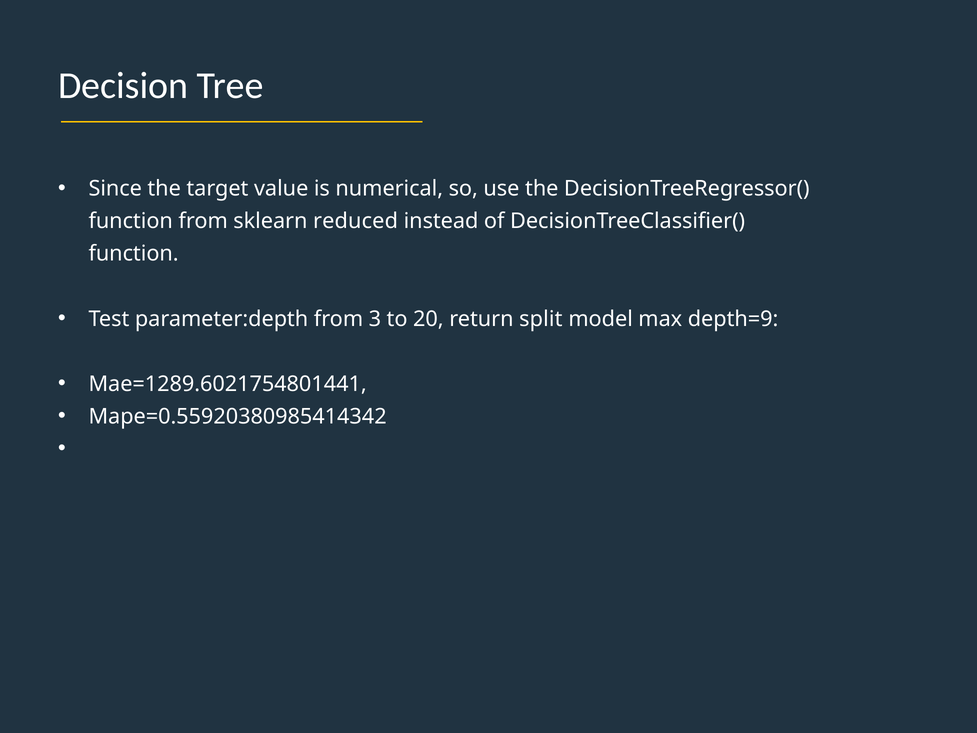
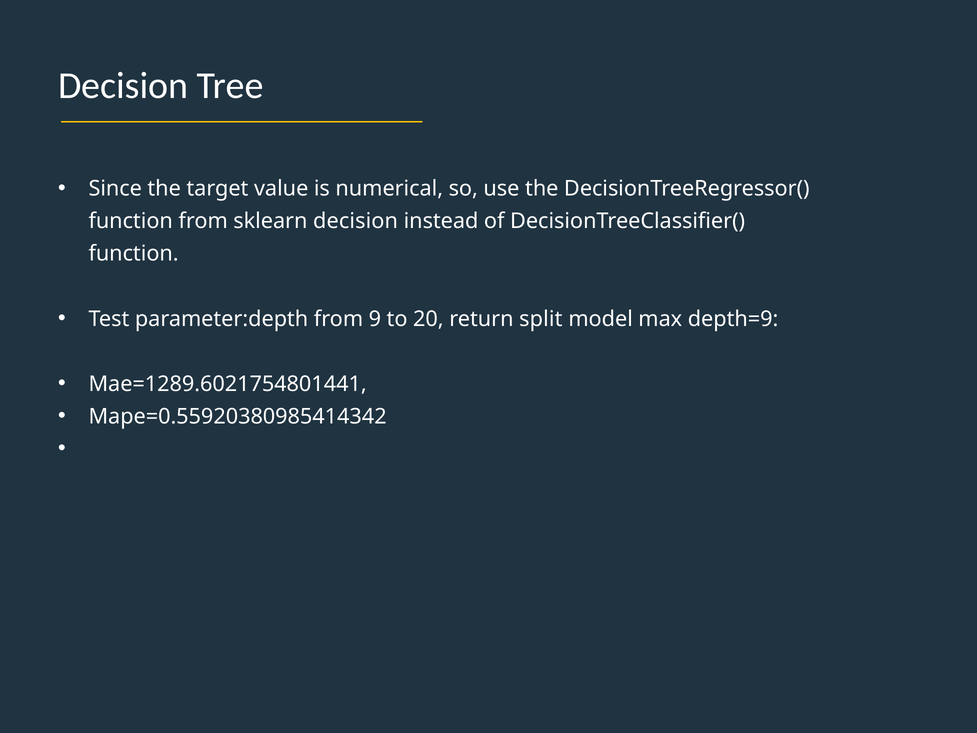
sklearn reduced: reduced -> decision
3: 3 -> 9
